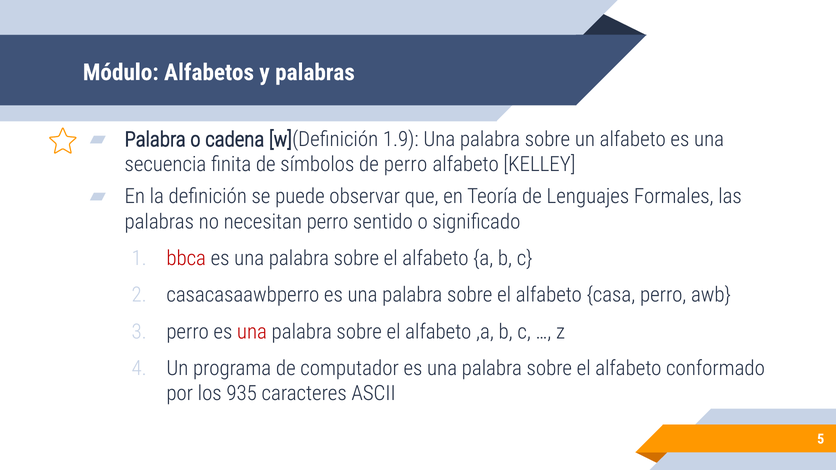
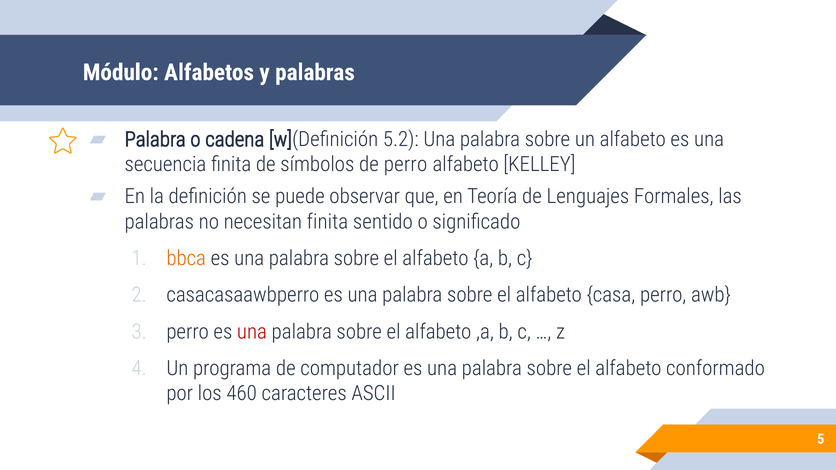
1.9: 1.9 -> 5.2
necesitan perro: perro -> finita
bbca colour: red -> orange
935: 935 -> 460
